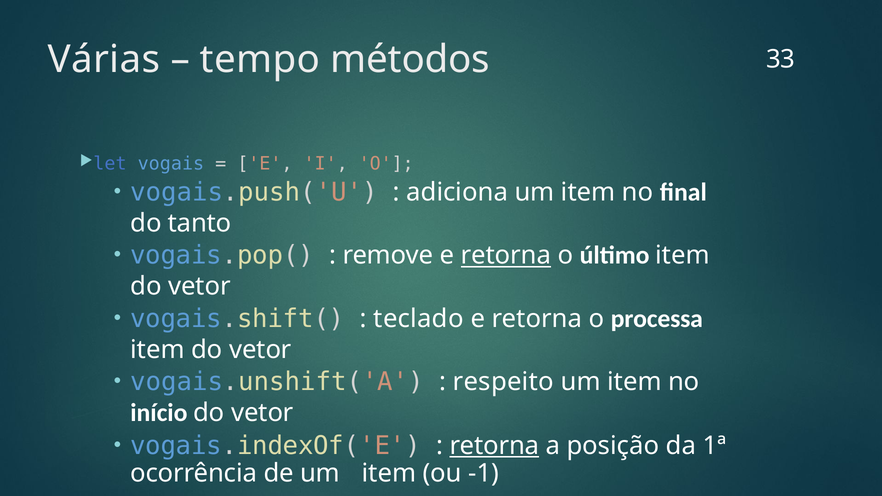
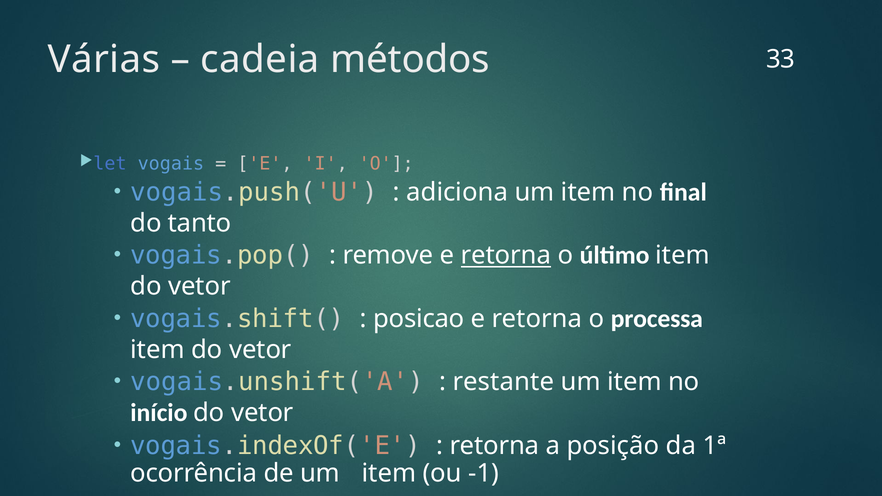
tempo: tempo -> cadeia
teclado: teclado -> posicao
respeito: respeito -> restante
retorna at (494, 446) underline: present -> none
